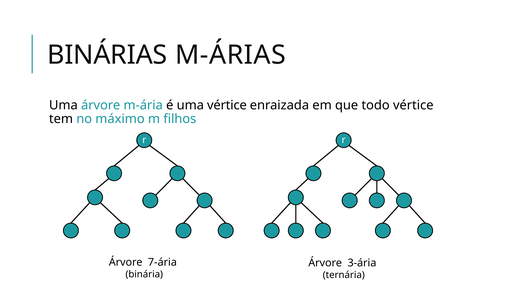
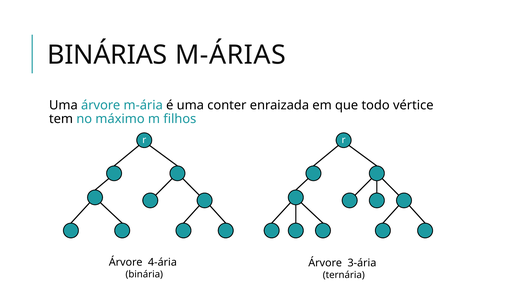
uma vértice: vértice -> conter
7-ária: 7-ária -> 4-ária
